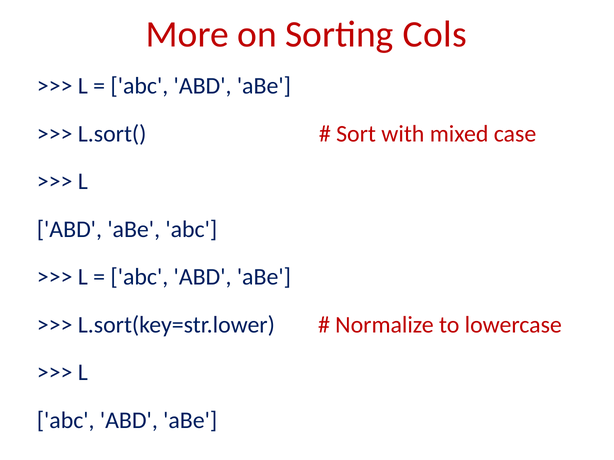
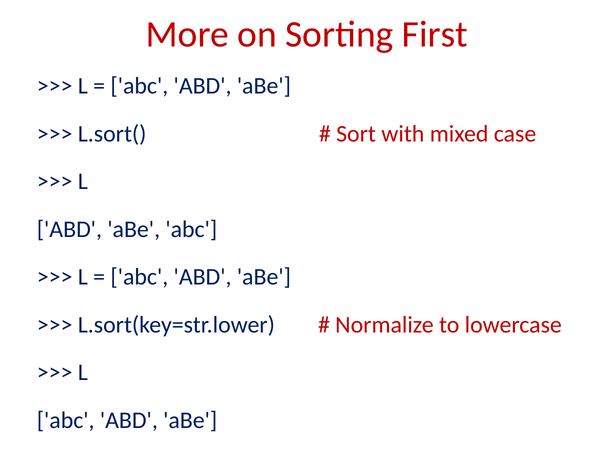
Cols: Cols -> First
